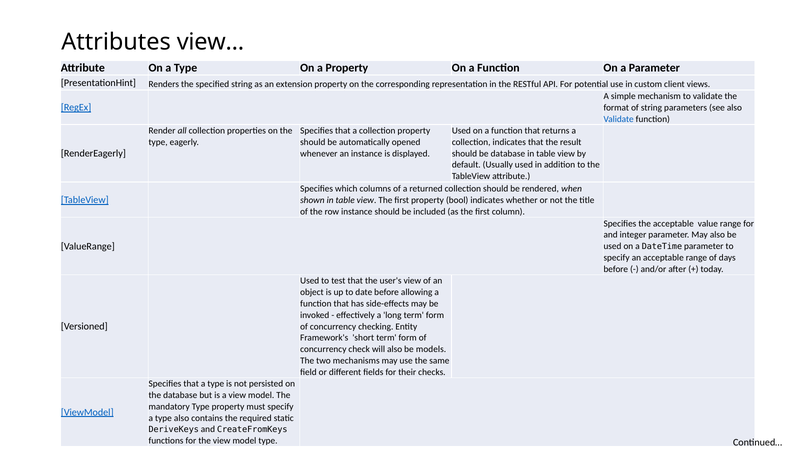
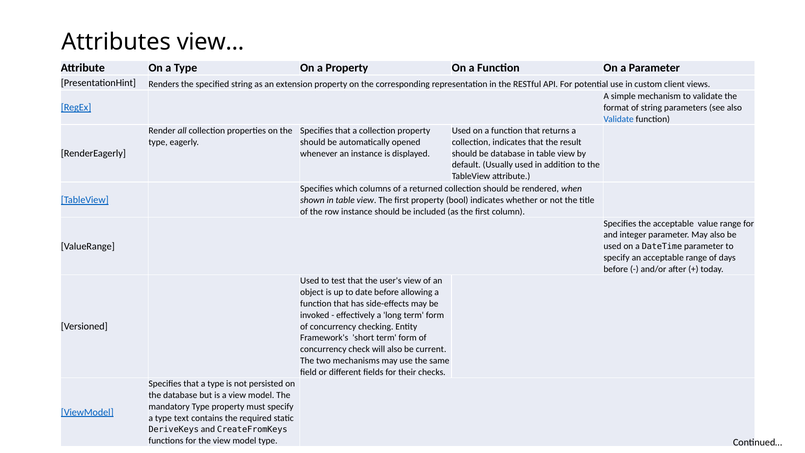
models: models -> current
type also: also -> text
